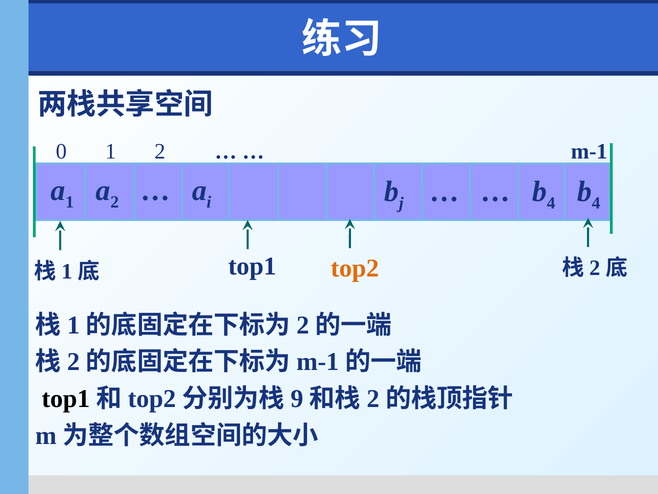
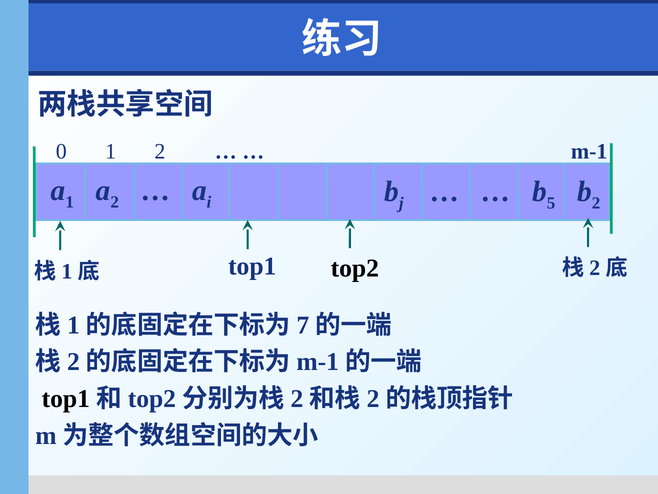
4 at (551, 203): 4 -> 5
4 at (596, 203): 4 -> 2
top2 at (355, 268) colour: orange -> black
2 at (303, 325): 2 -> 7
9 at (297, 399): 9 -> 2
